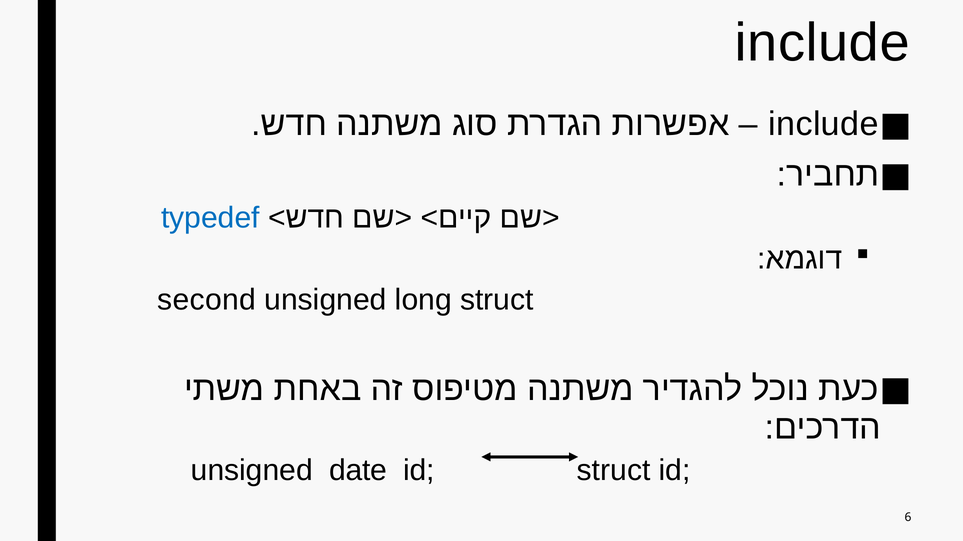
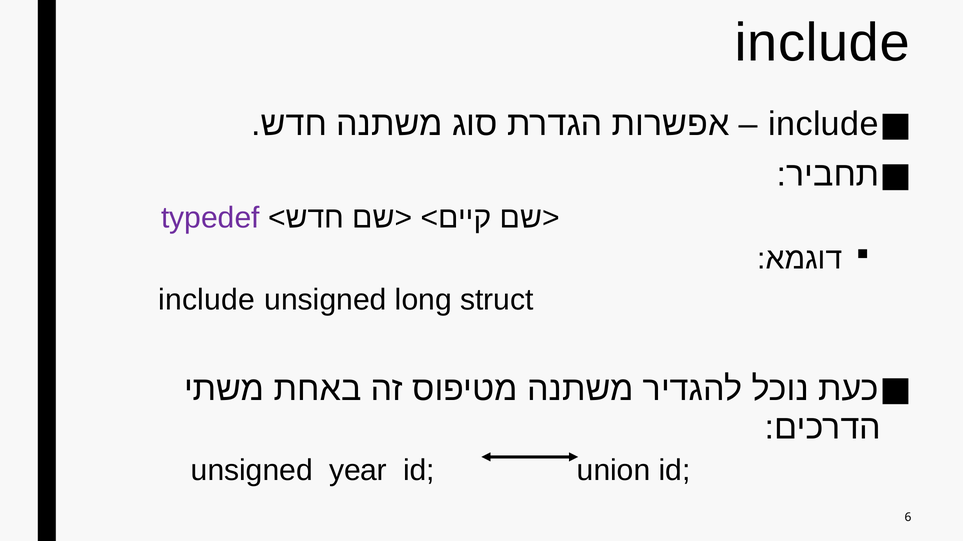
typedef colour: blue -> purple
second at (207, 300): second -> include
date: date -> year
id struct: struct -> union
